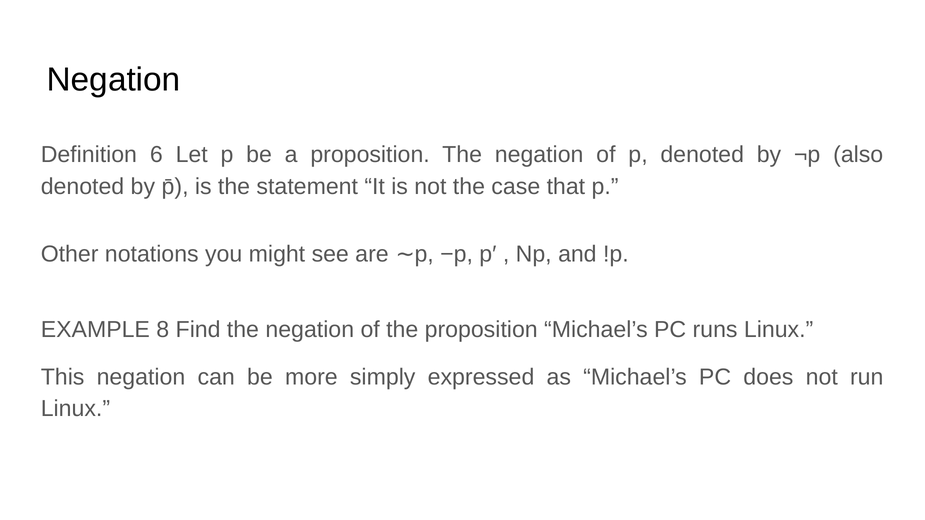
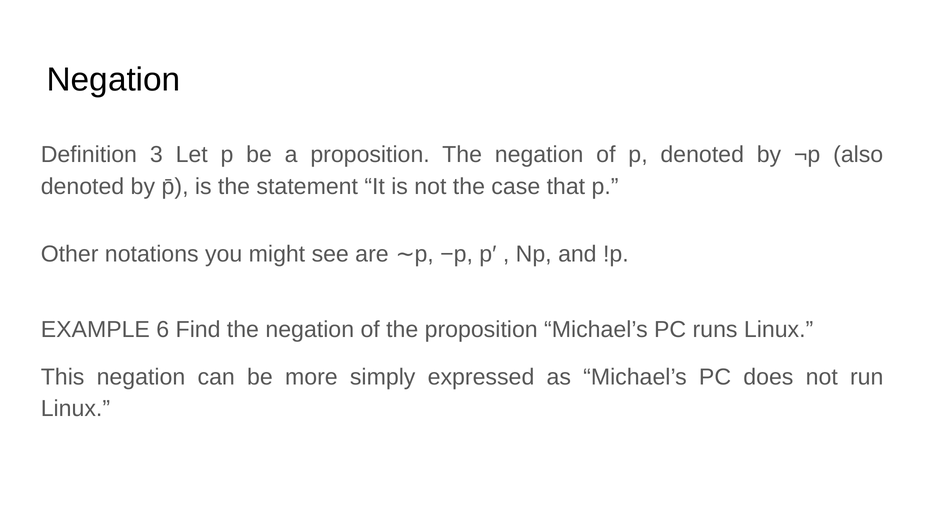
6: 6 -> 3
8: 8 -> 6
